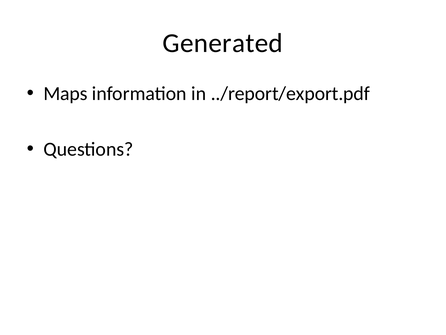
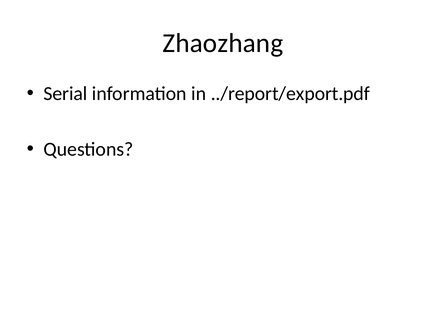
Generated: Generated -> Zhaozhang
Maps: Maps -> Serial
